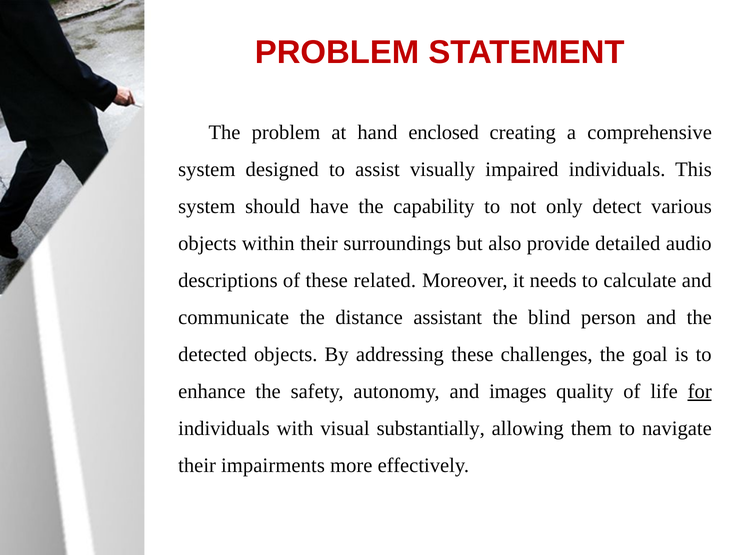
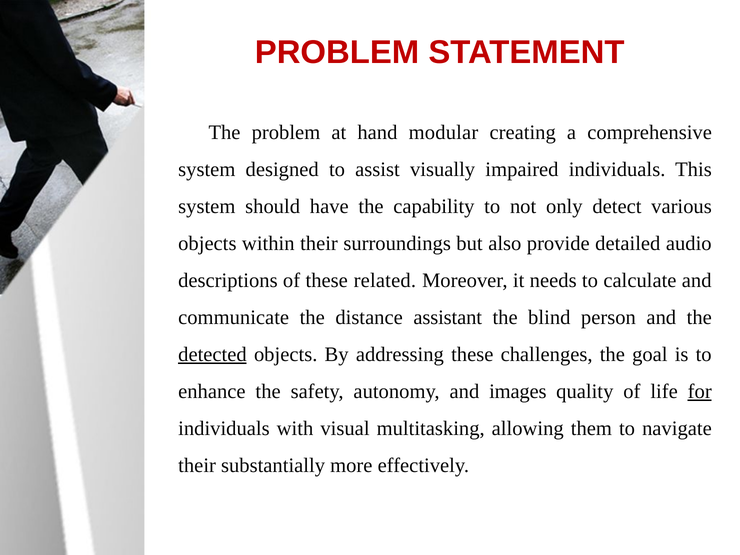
enclosed: enclosed -> modular
detected underline: none -> present
substantially: substantially -> multitasking
impairments: impairments -> substantially
